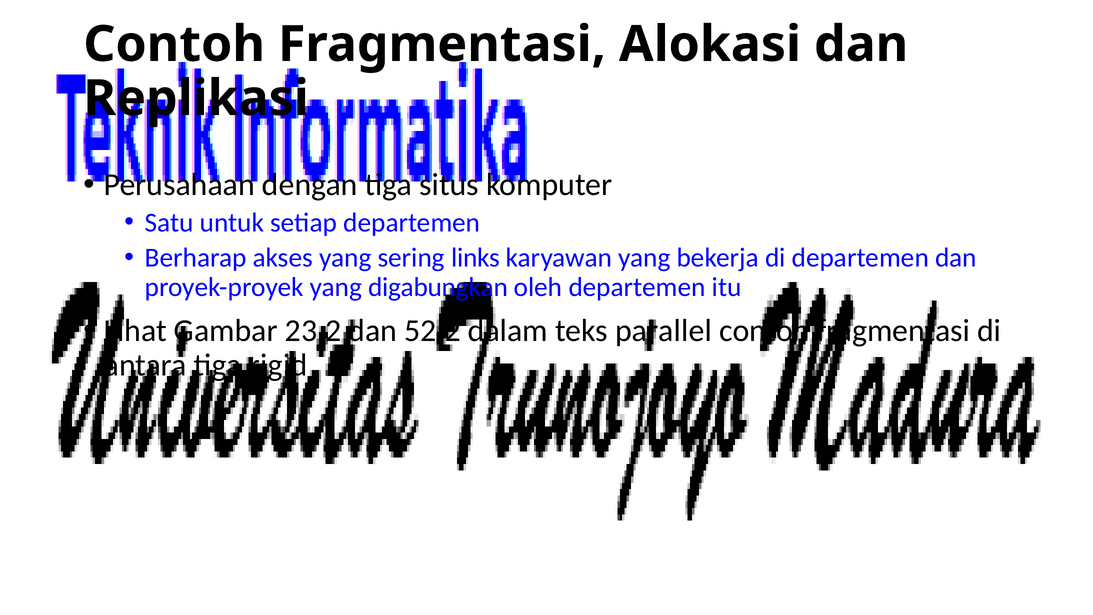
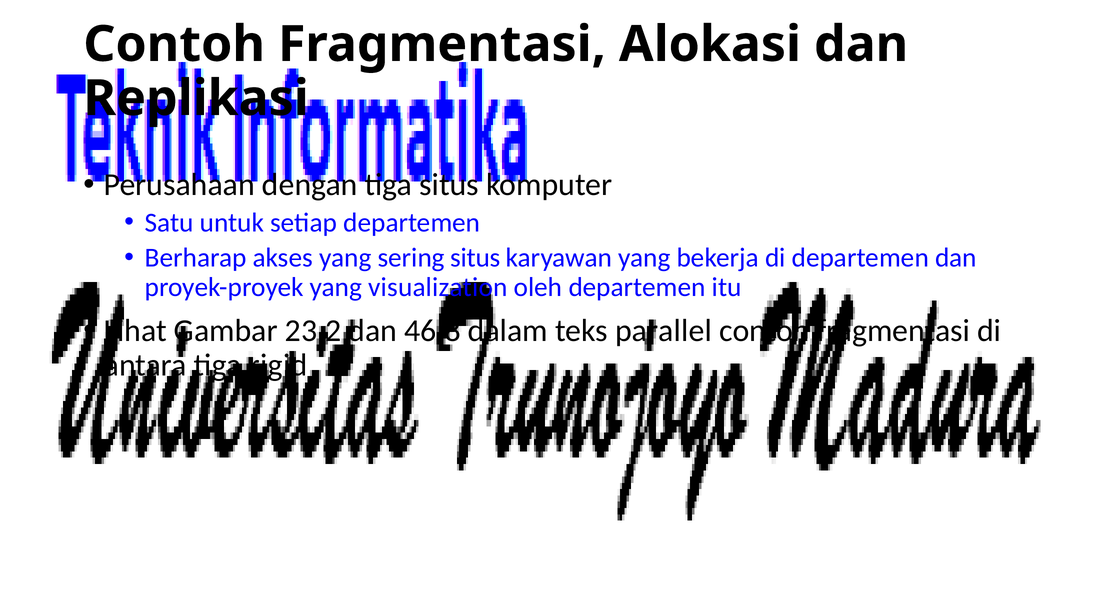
sering links: links -> situs
digabungkan: digabungkan -> visualization
52.2: 52.2 -> 46.8
